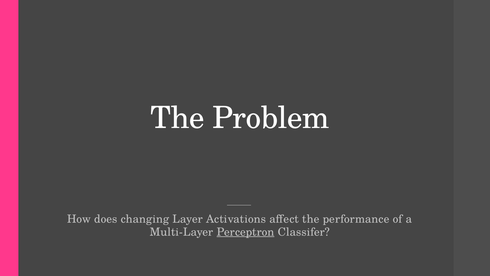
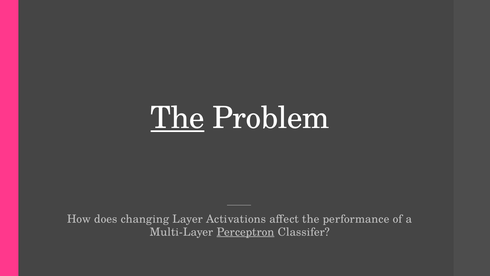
The at (178, 118) underline: none -> present
